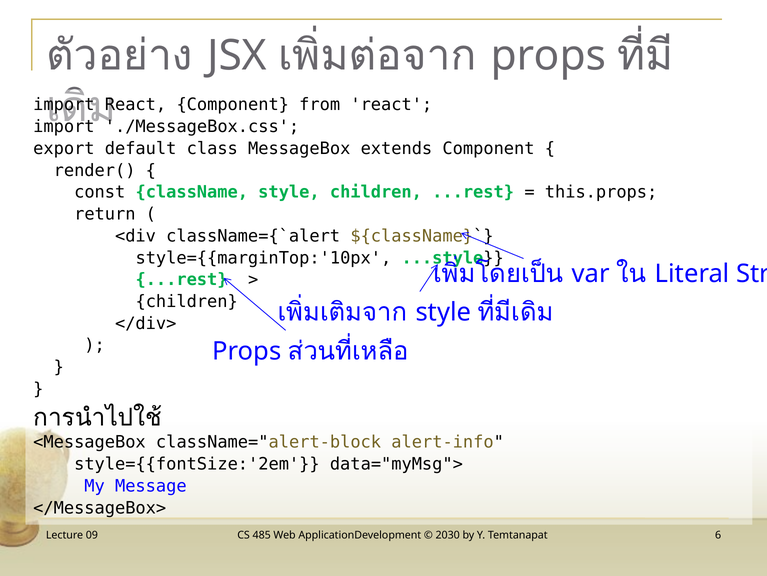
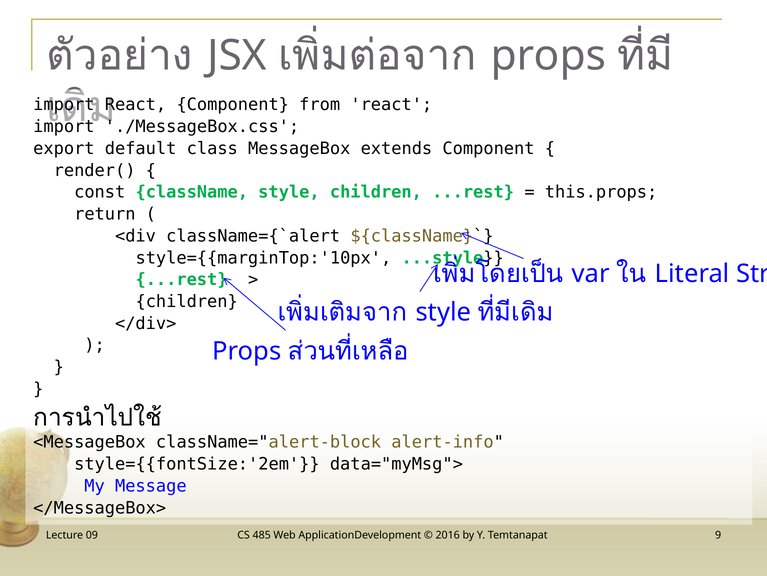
2030: 2030 -> 2016
6: 6 -> 9
